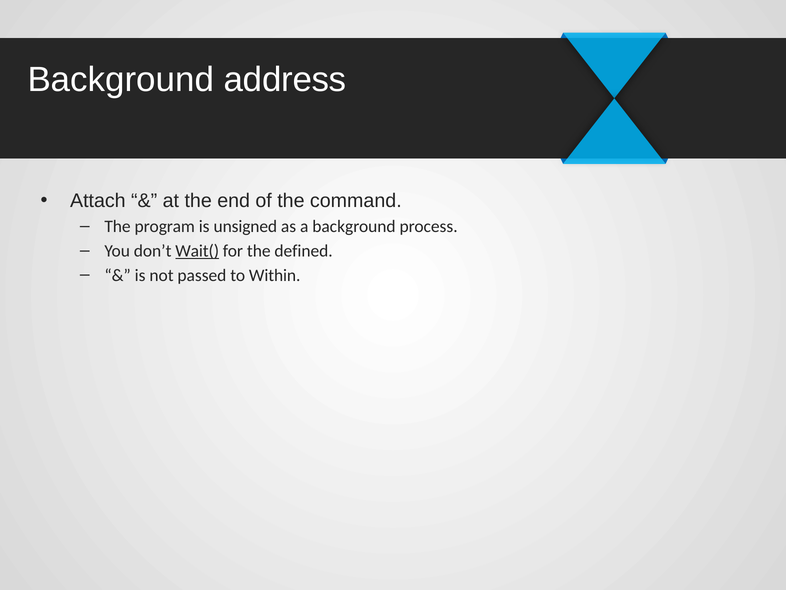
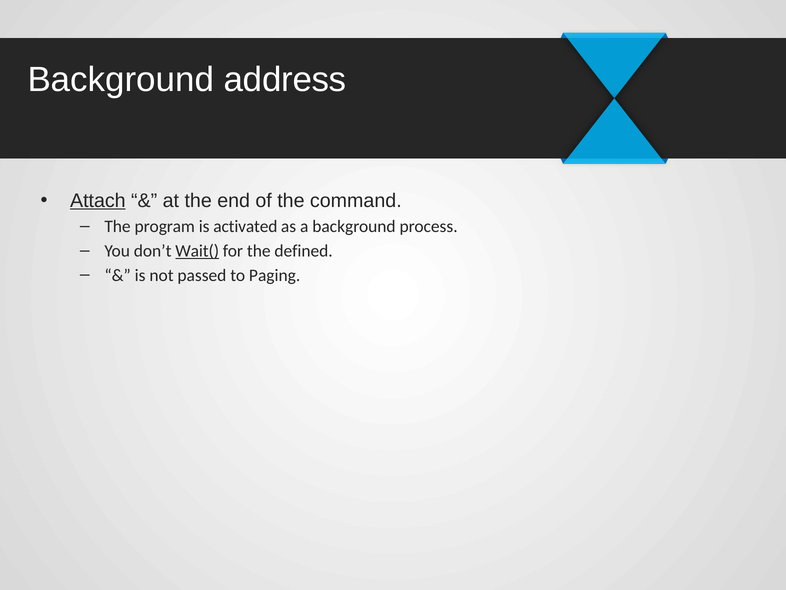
Attach underline: none -> present
unsigned: unsigned -> activated
Within: Within -> Paging
